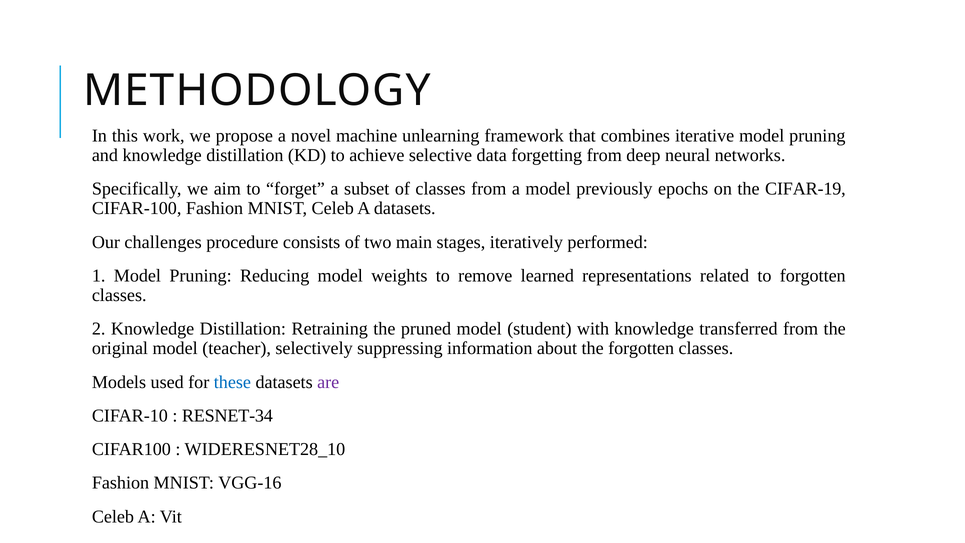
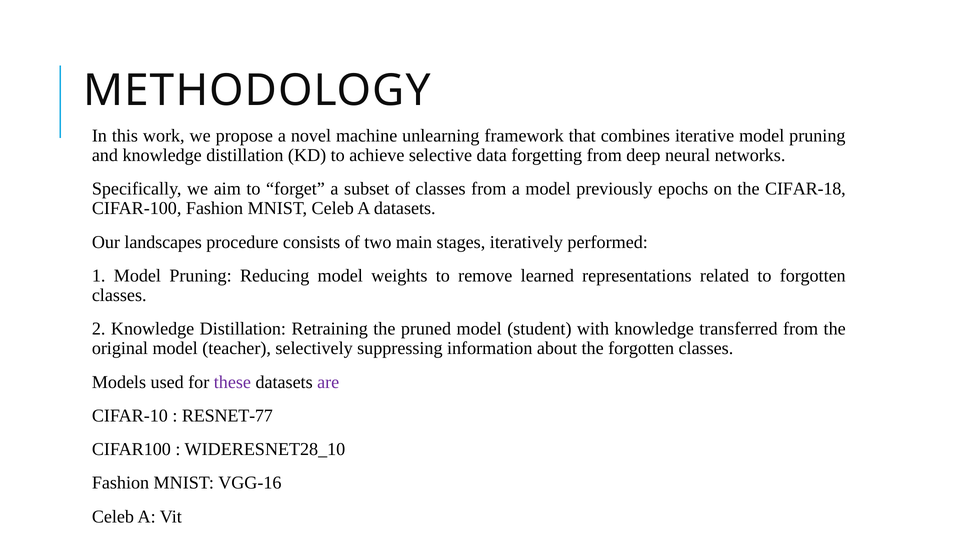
CIFAR-19: CIFAR-19 -> CIFAR-18
challenges: challenges -> landscapes
these colour: blue -> purple
RESNET-34: RESNET-34 -> RESNET-77
